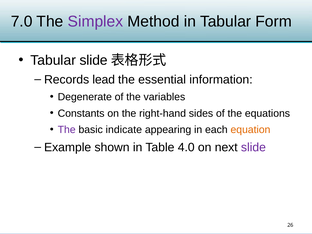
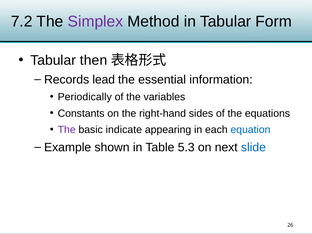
7.0: 7.0 -> 7.2
Tabular slide: slide -> then
Degenerate: Degenerate -> Periodically
equation colour: orange -> blue
4.0: 4.0 -> 5.3
slide at (253, 147) colour: purple -> blue
